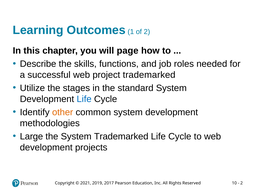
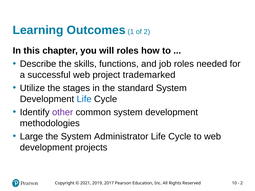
will page: page -> roles
other colour: orange -> purple
System Trademarked: Trademarked -> Administrator
